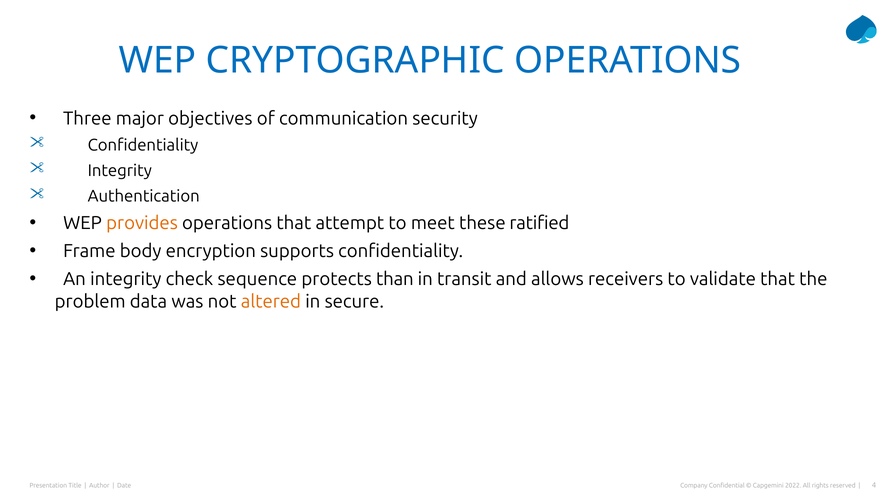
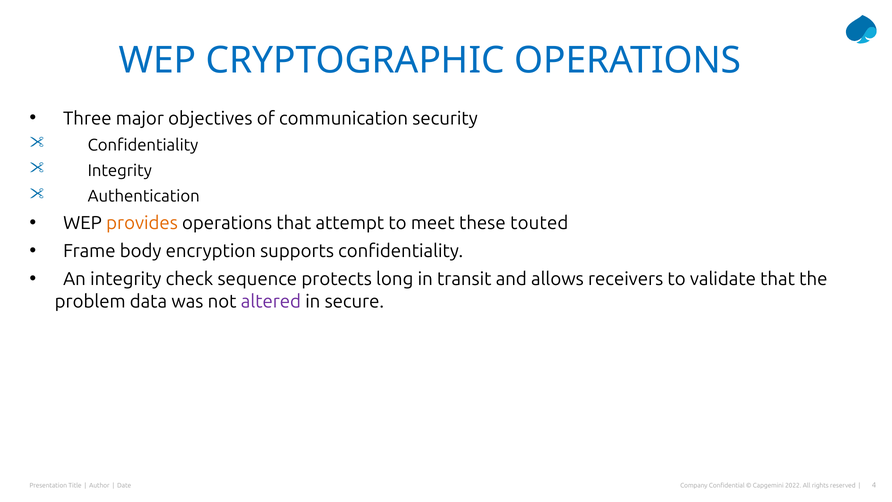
ratified: ratified -> touted
than: than -> long
altered colour: orange -> purple
